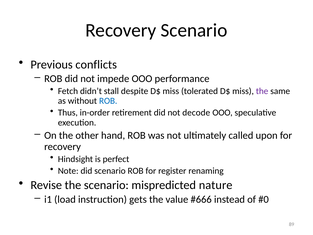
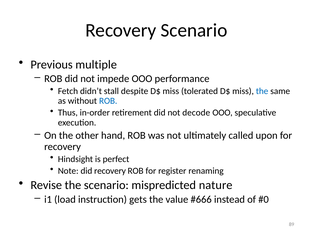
conflicts: conflicts -> multiple
the at (262, 91) colour: purple -> blue
did scenario: scenario -> recovery
